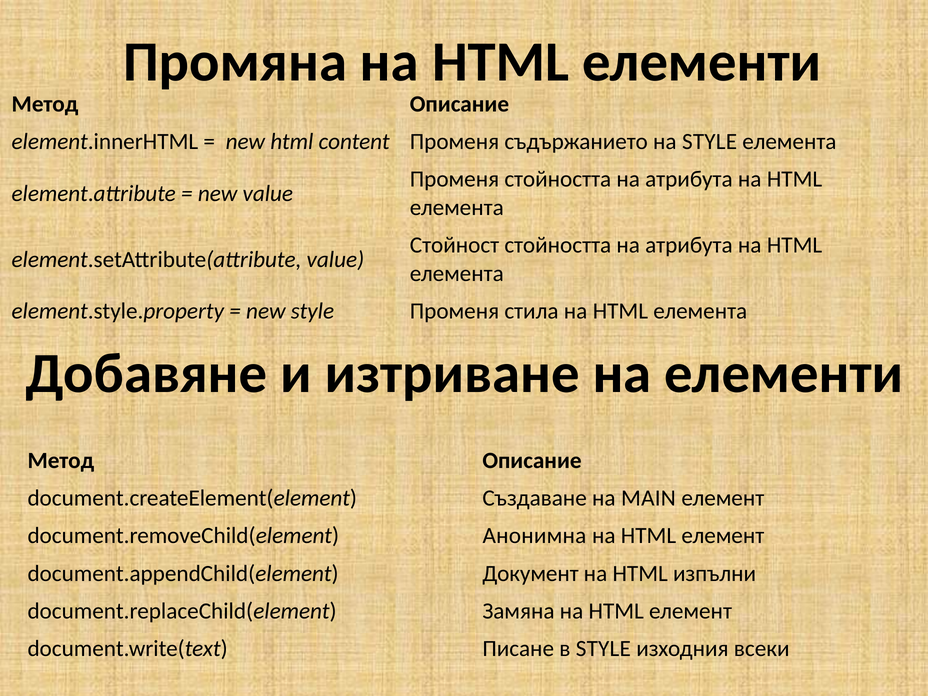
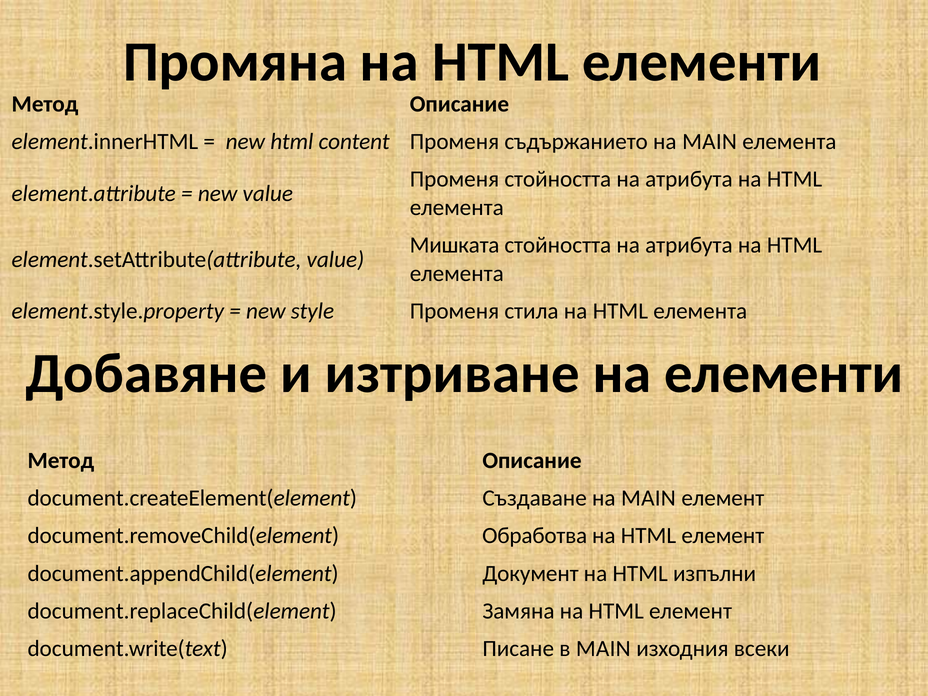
съдържанието на STYLE: STYLE -> MAIN
Стойност: Стойност -> Мишката
Анонимна: Анонимна -> Обработва
в STYLE: STYLE -> MAIN
